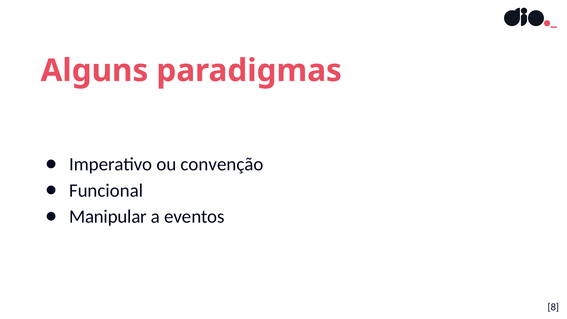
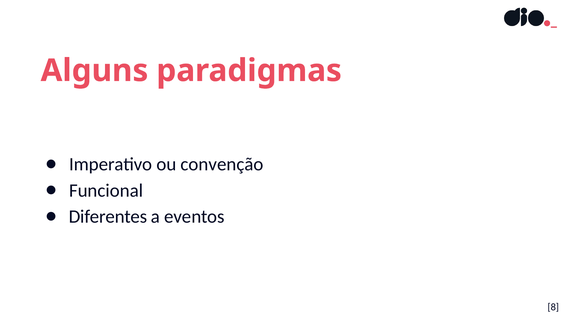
Manipular: Manipular -> Diferentes
